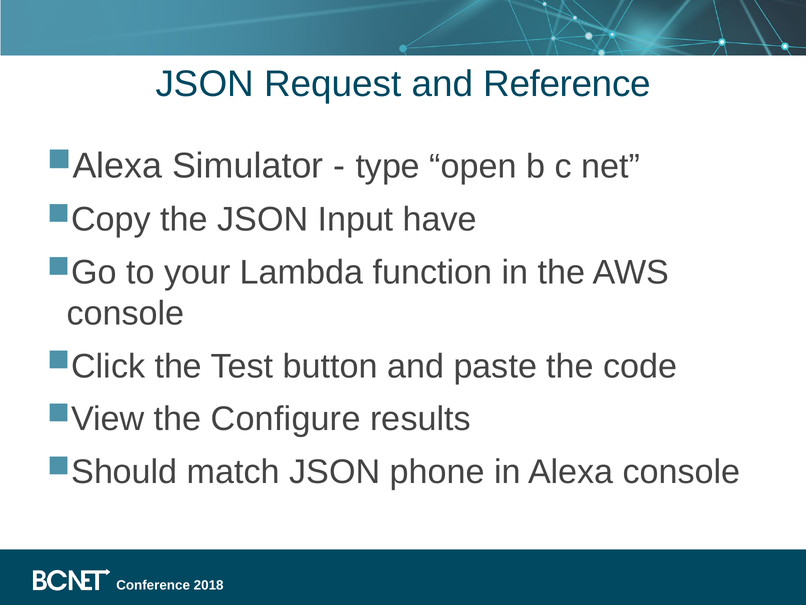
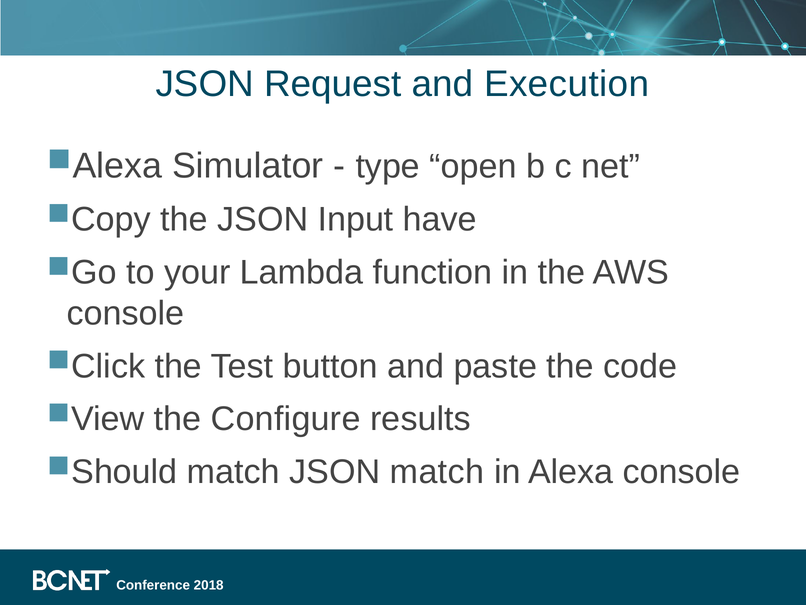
Reference: Reference -> Execution
JSON phone: phone -> match
